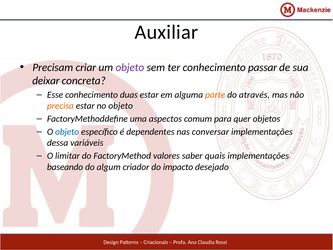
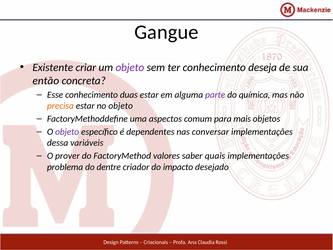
Auxiliar: Auxiliar -> Gangue
Precisam: Precisam -> Existente
passar: passar -> deseja
deixar: deixar -> então
parte colour: orange -> purple
através: através -> química
quer: quer -> mais
objeto at (67, 132) colour: blue -> purple
limitar: limitar -> prover
baseando: baseando -> problema
algum: algum -> dentre
